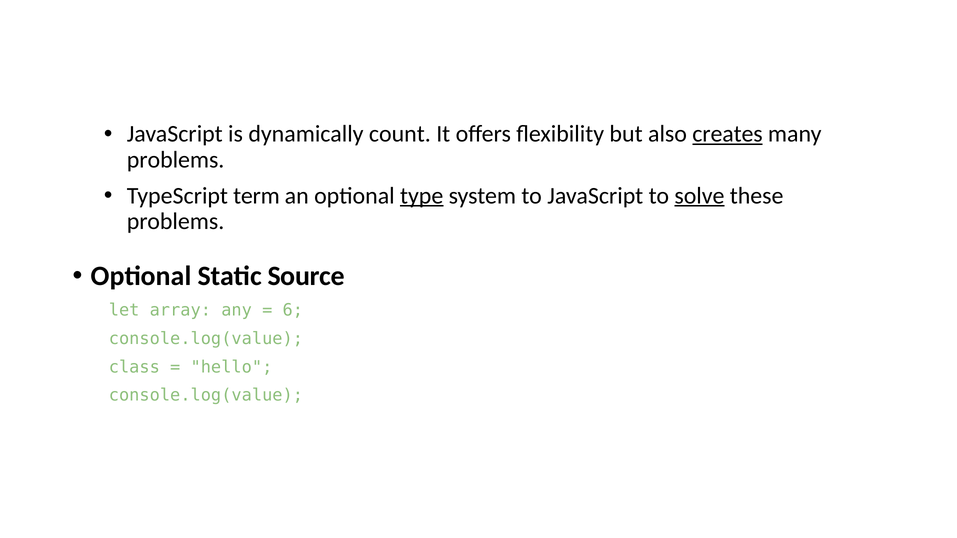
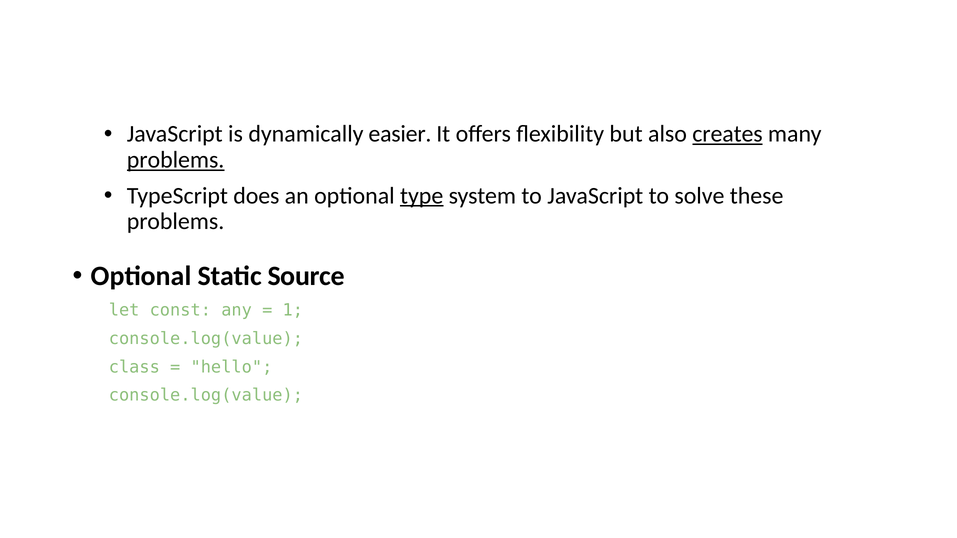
count: count -> easier
problems at (176, 160) underline: none -> present
term: term -> does
solve underline: present -> none
array: array -> const
6: 6 -> 1
